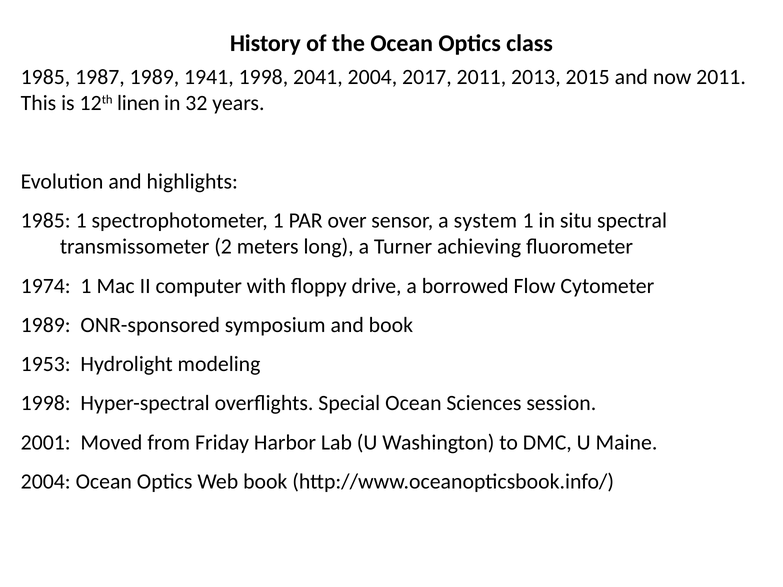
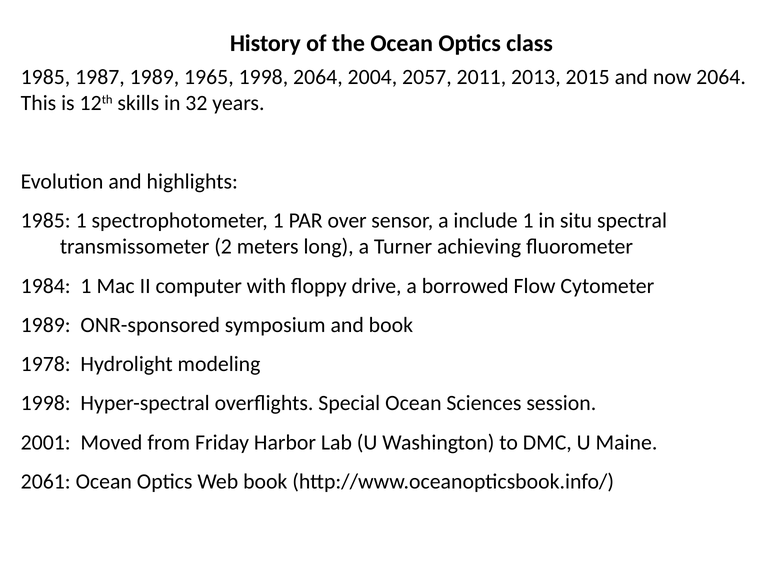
1941: 1941 -> 1965
1998 2041: 2041 -> 2064
2017: 2017 -> 2057
now 2011: 2011 -> 2064
linen: linen -> skills
system: system -> include
1974: 1974 -> 1984
1953: 1953 -> 1978
2004 at (46, 482): 2004 -> 2061
